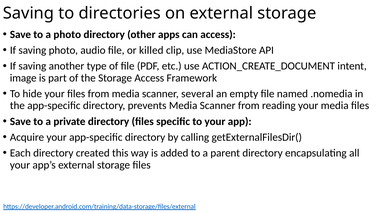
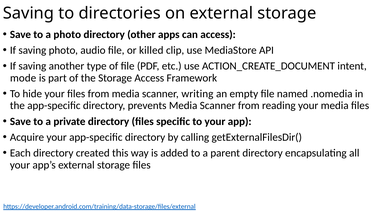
image: image -> mode
several: several -> writing
